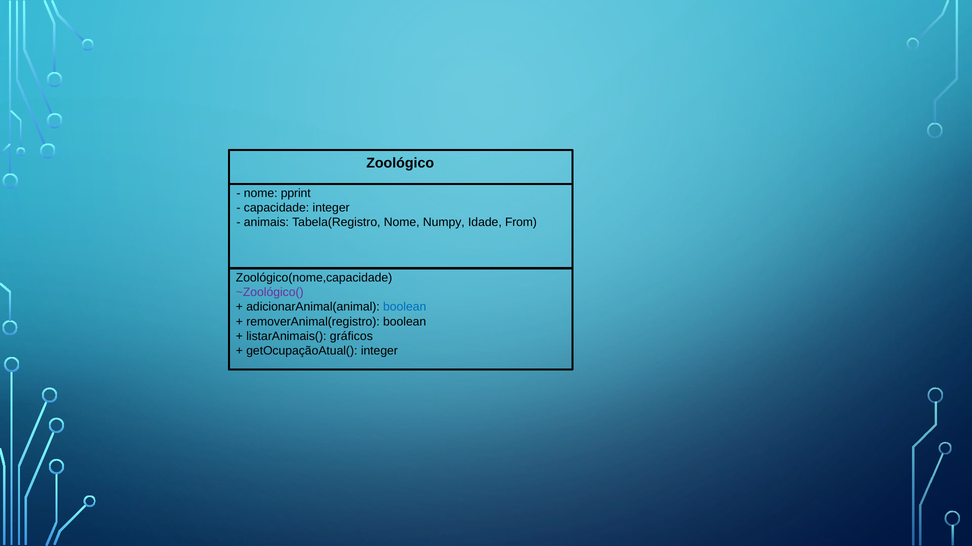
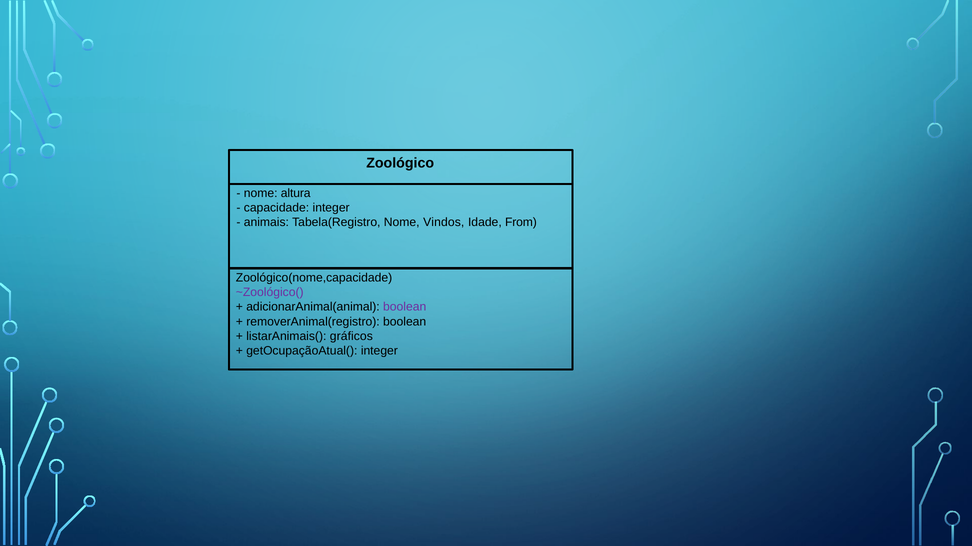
pprint: pprint -> altura
Numpy: Numpy -> Vindos
boolean at (405, 307) colour: blue -> purple
